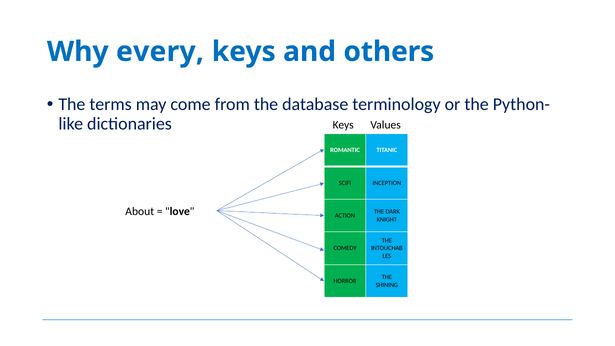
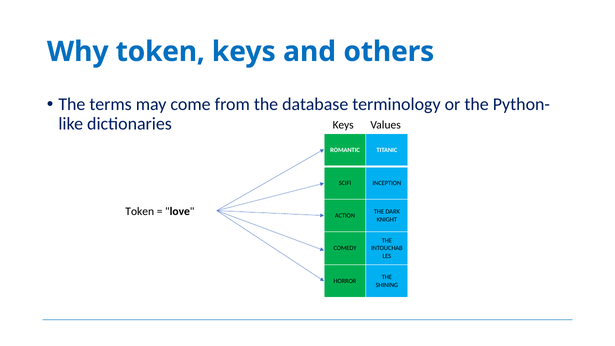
Why every: every -> token
About at (140, 211): About -> Token
